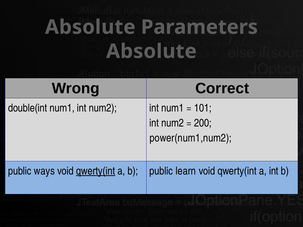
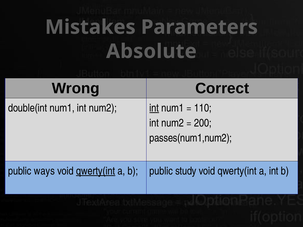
Absolute at (90, 27): Absolute -> Mistakes
int at (154, 108) underline: none -> present
101: 101 -> 110
power(num1,num2: power(num1,num2 -> passes(num1,num2
learn: learn -> study
